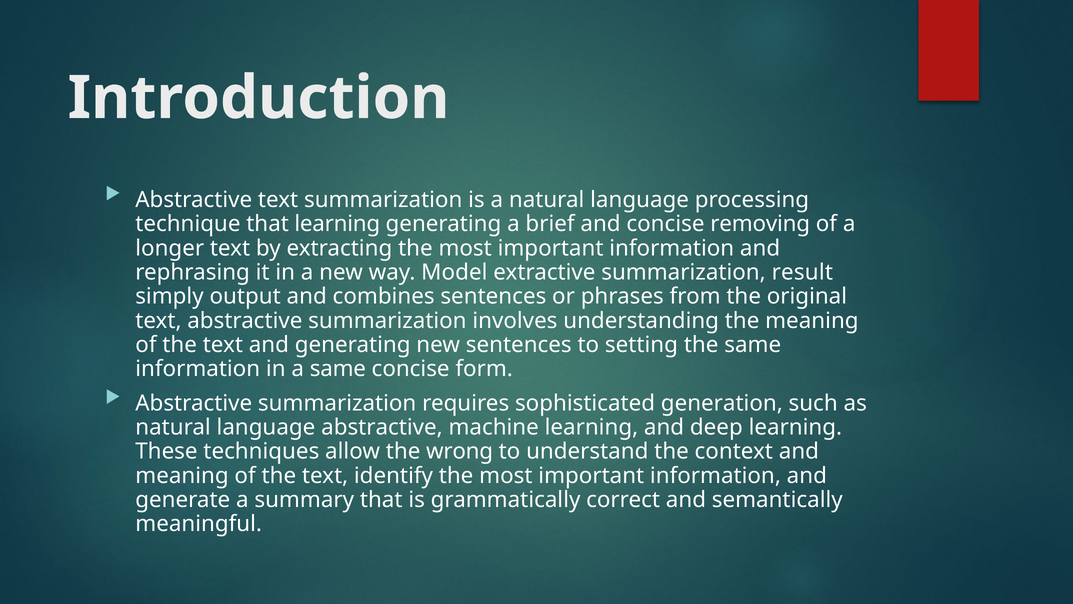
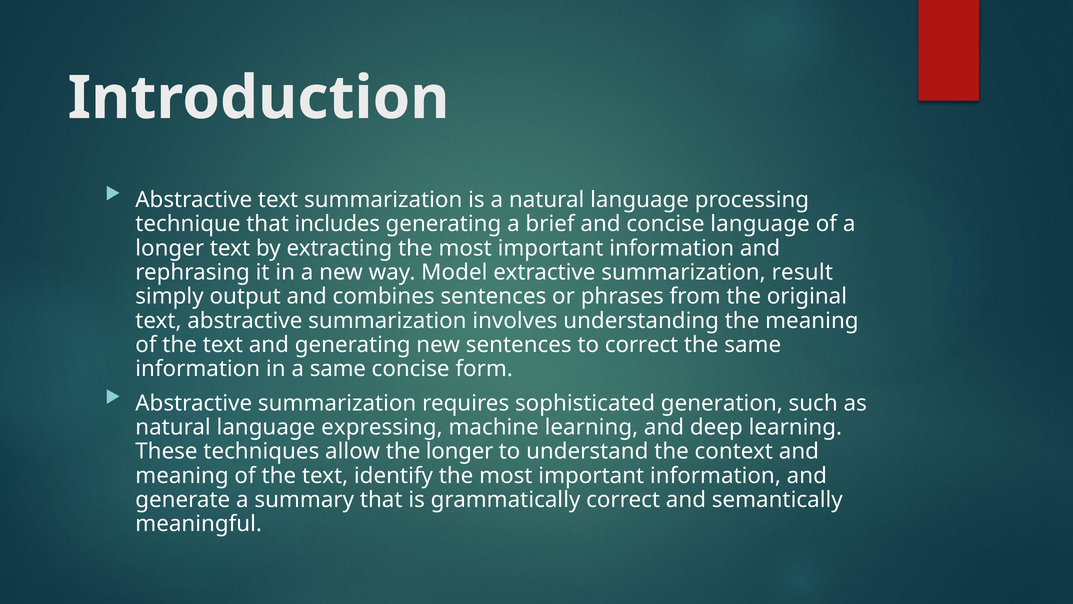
that learning: learning -> includes
concise removing: removing -> language
to setting: setting -> correct
language abstractive: abstractive -> expressing
the wrong: wrong -> longer
